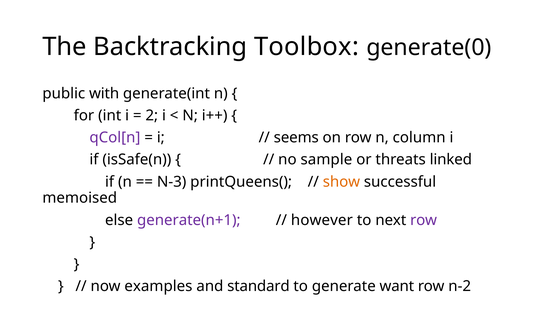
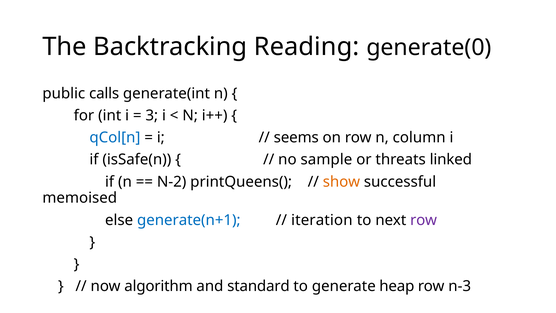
Toolbox: Toolbox -> Reading
with: with -> calls
2: 2 -> 3
qCol[n colour: purple -> blue
N-3: N-3 -> N-2
generate(n+1 colour: purple -> blue
however: however -> iteration
examples: examples -> algorithm
want: want -> heap
n-2: n-2 -> n-3
